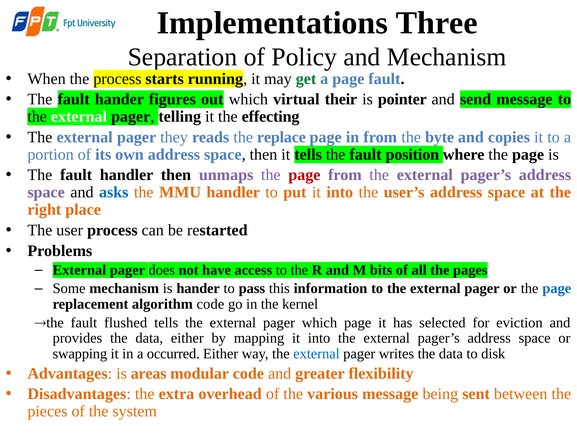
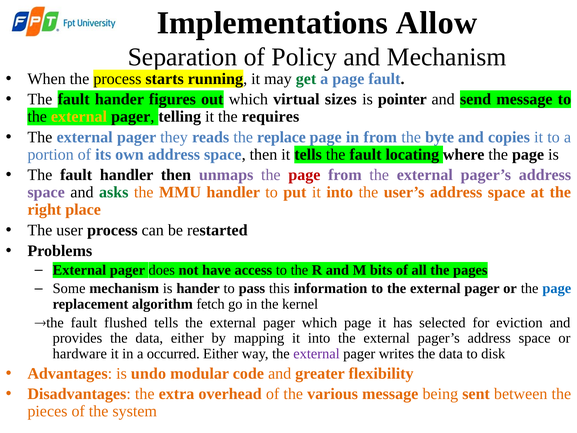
Three: Three -> Allow
their: their -> sizes
external at (79, 117) colour: white -> yellow
effecting: effecting -> requires
position: position -> locating
asks colour: blue -> green
algorithm code: code -> fetch
swapping: swapping -> hardware
external at (317, 354) colour: blue -> purple
areas: areas -> undo
